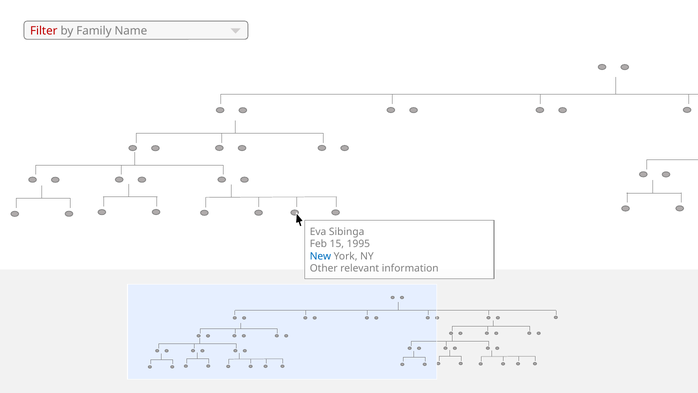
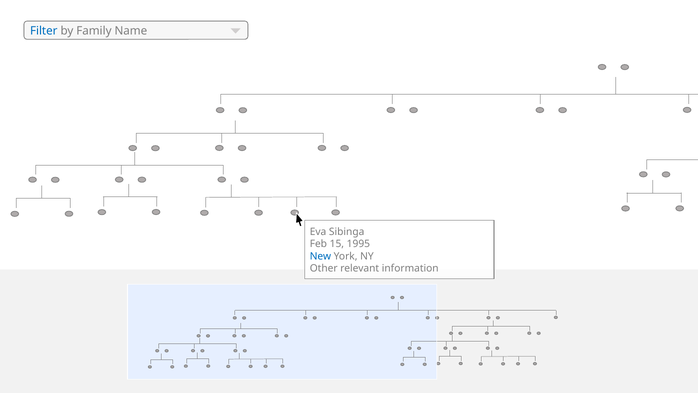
Filter colour: red -> blue
